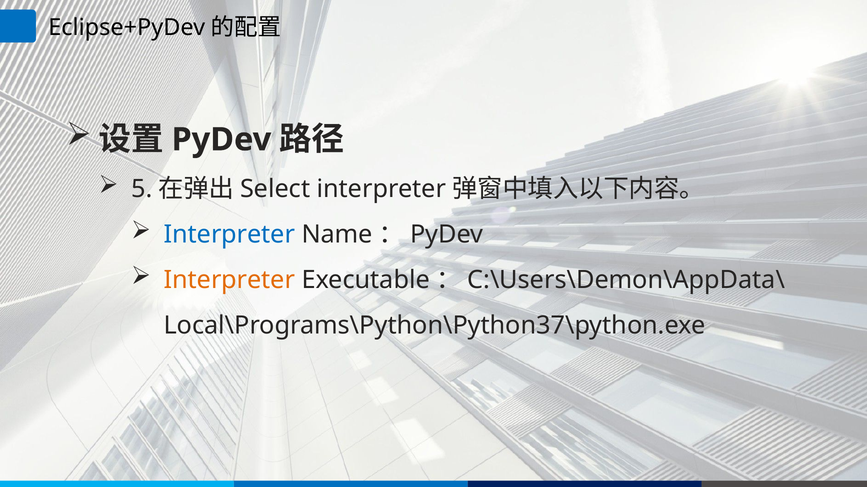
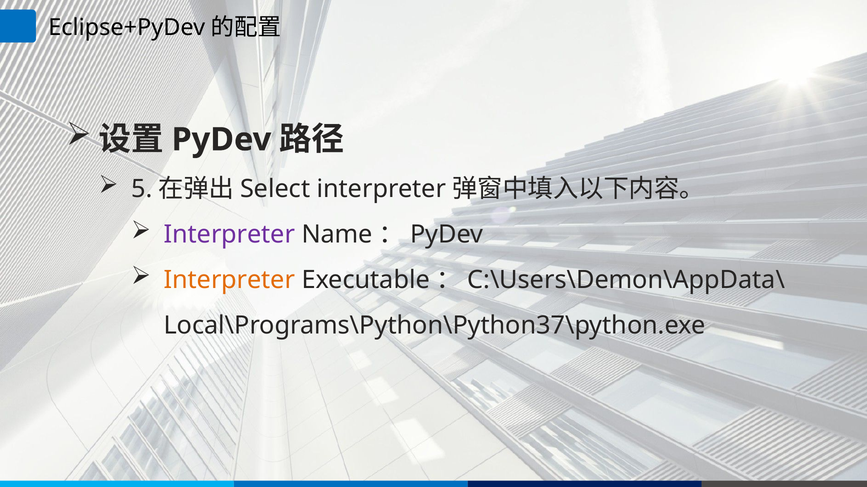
Interpreter at (229, 235) colour: blue -> purple
